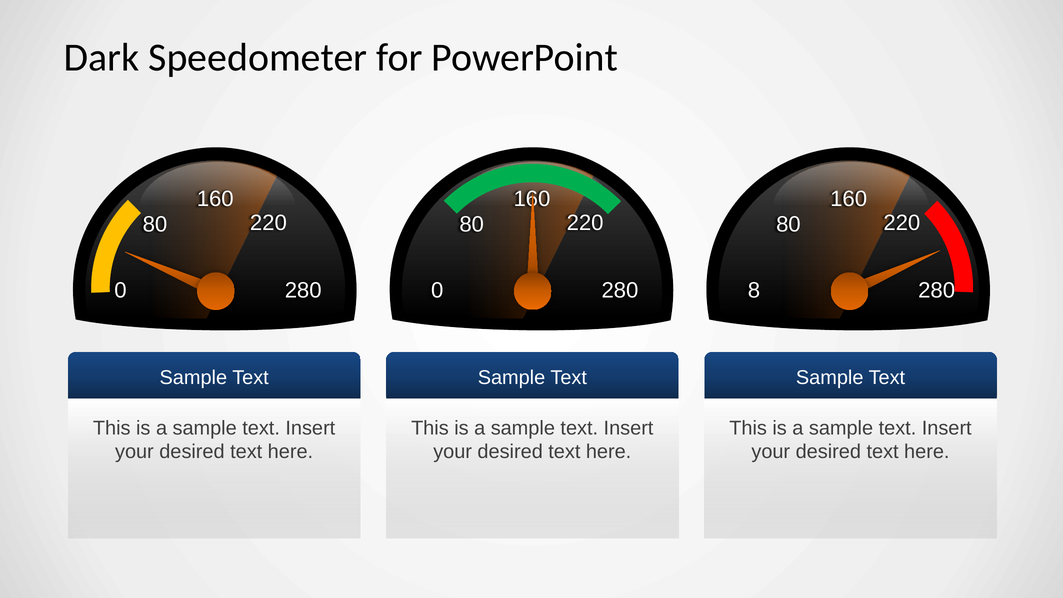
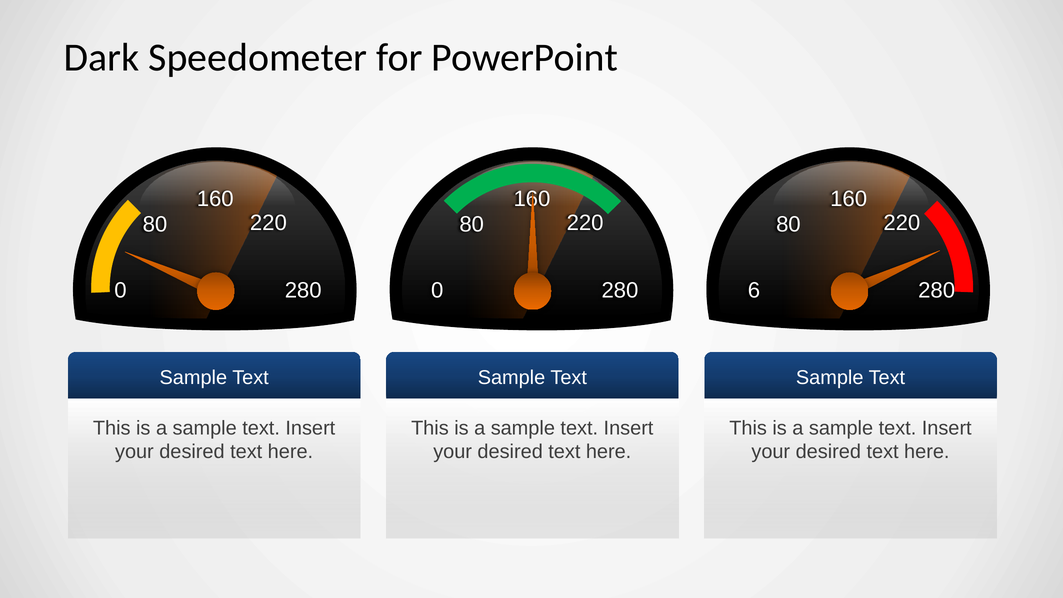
8: 8 -> 6
